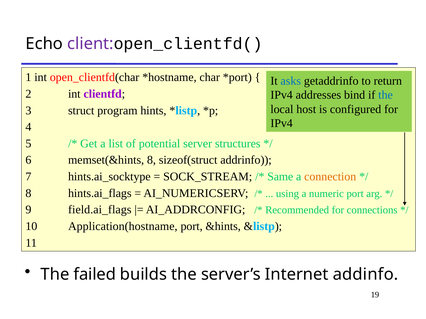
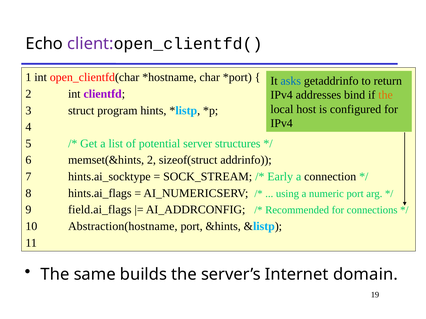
the at (386, 95) colour: blue -> orange
memset(&hints 8: 8 -> 2
Same: Same -> Early
connection colour: orange -> black
Application(hostname: Application(hostname -> Abstraction(hostname
failed: failed -> same
addinfo: addinfo -> domain
